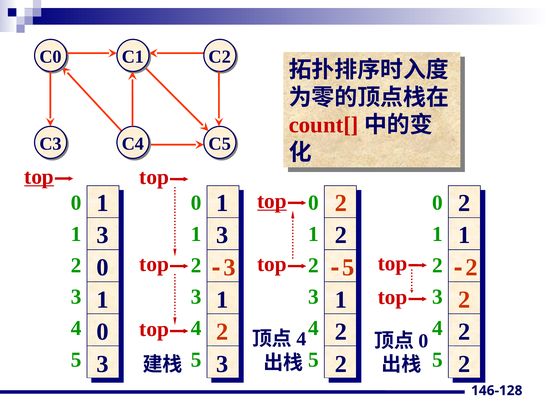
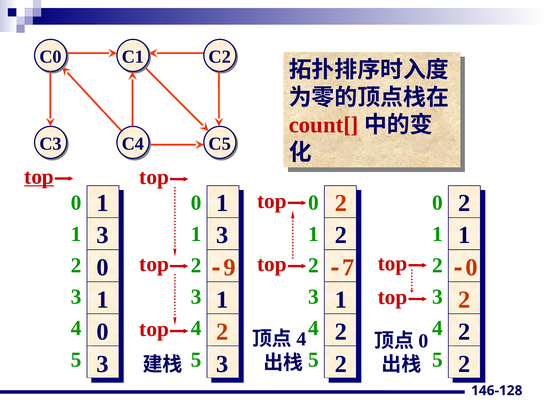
top at (272, 201) underline: present -> none
3 at (229, 267): 3 -> 9
5 at (348, 267): 5 -> 7
2 at (472, 267): 2 -> 0
